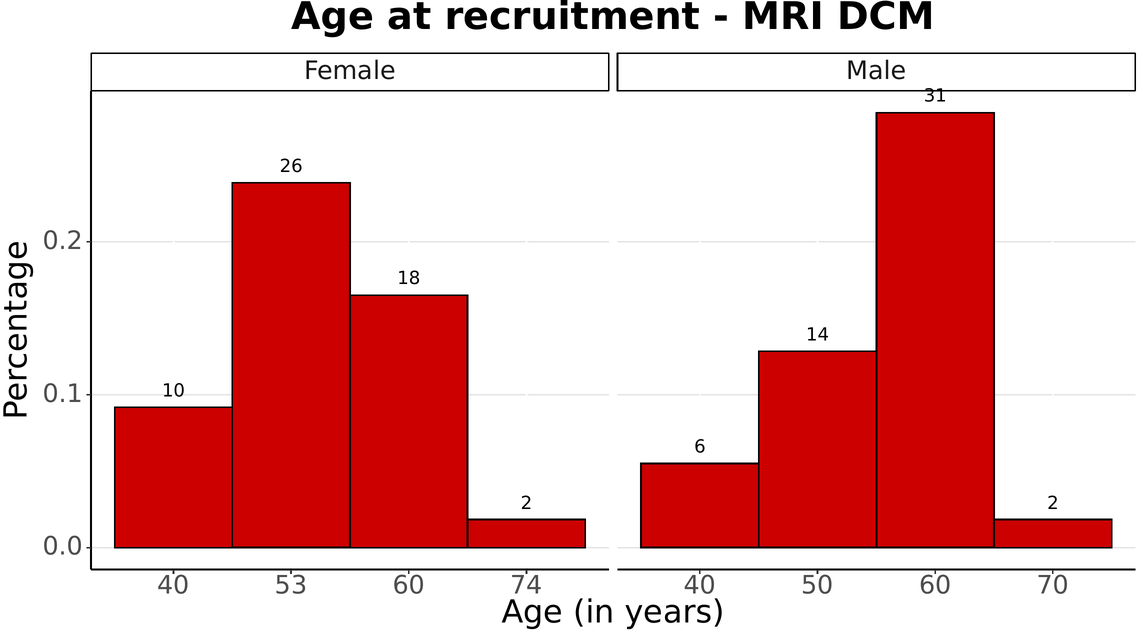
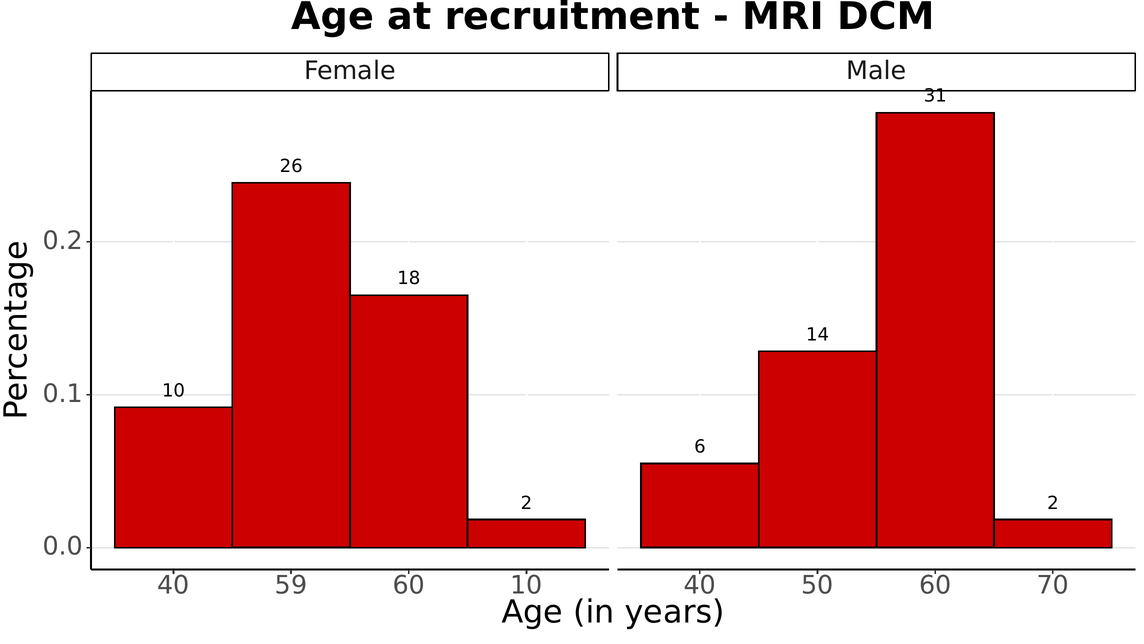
53: 53 -> 59
60 74: 74 -> 10
